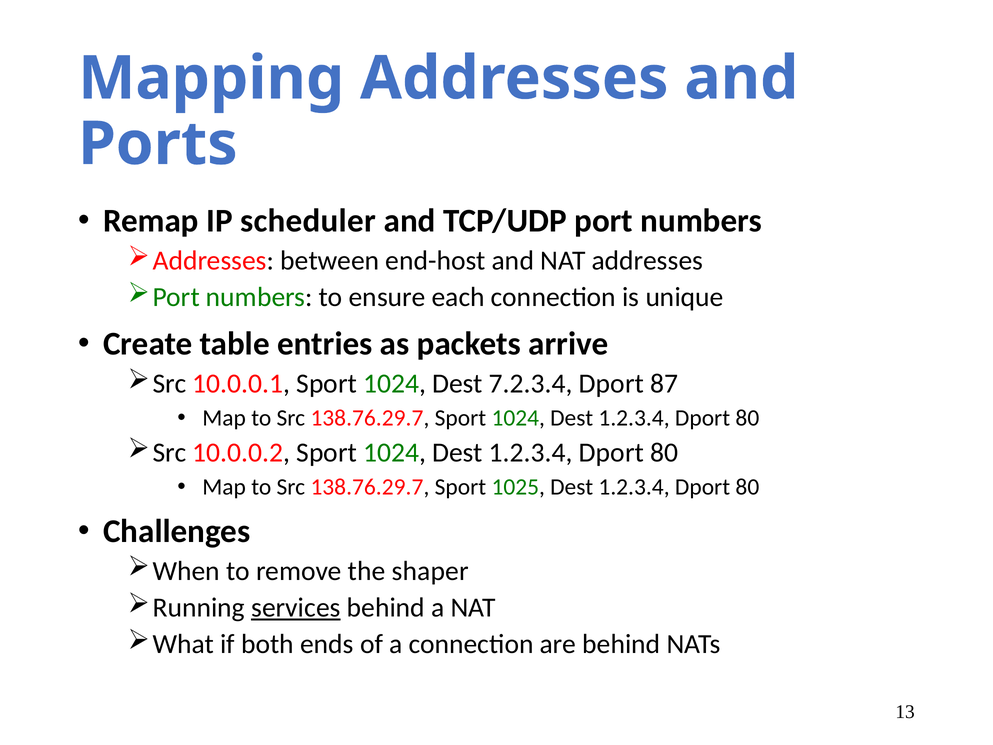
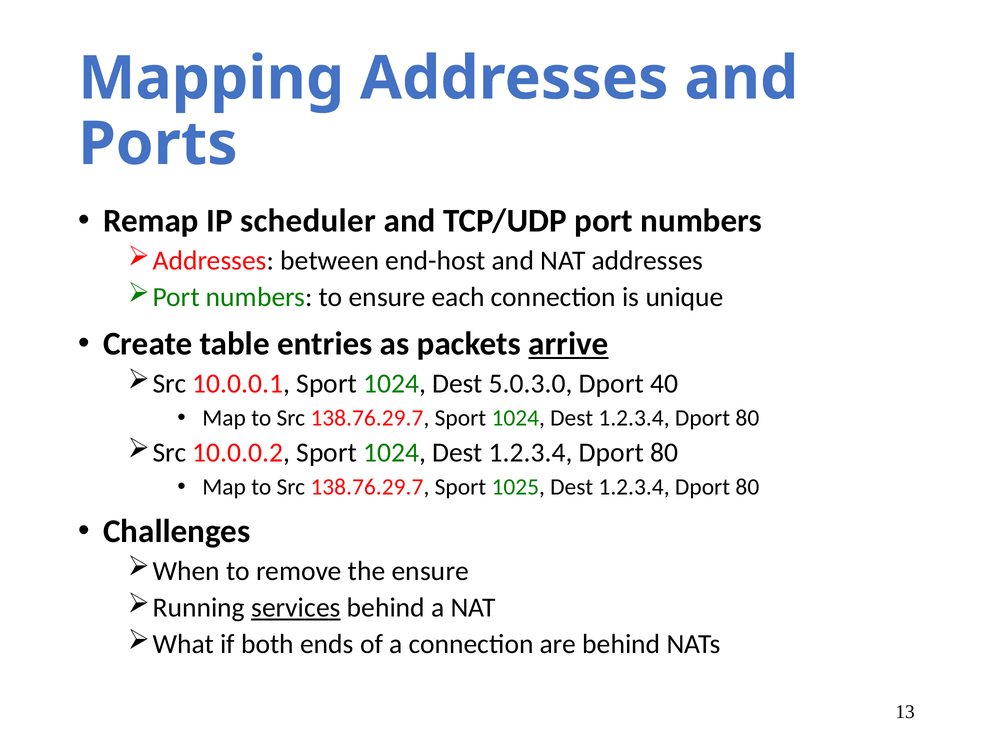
arrive underline: none -> present
7.2.3.4: 7.2.3.4 -> 5.0.3.0
87: 87 -> 40
the shaper: shaper -> ensure
